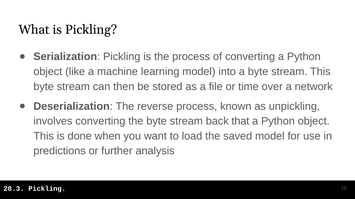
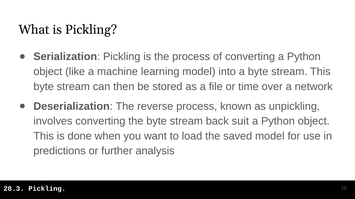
that: that -> suit
